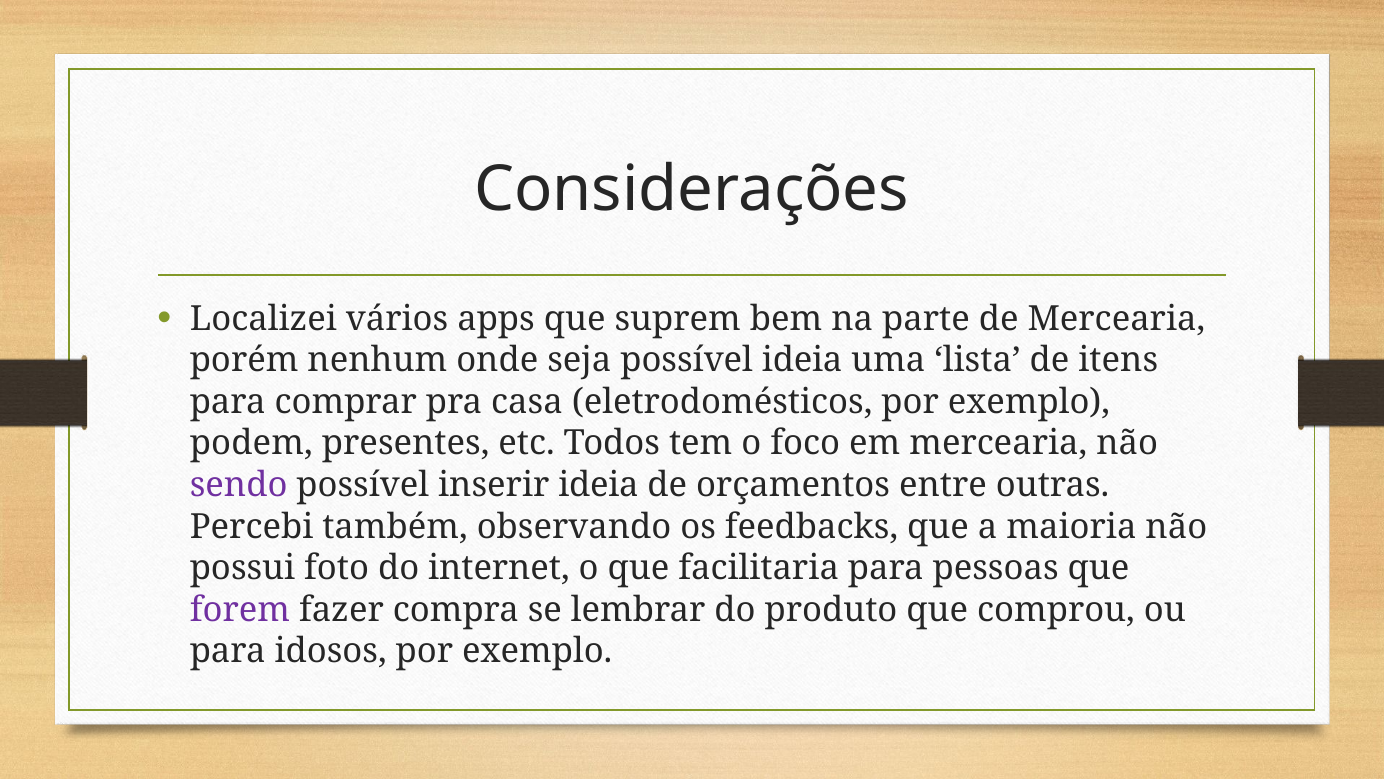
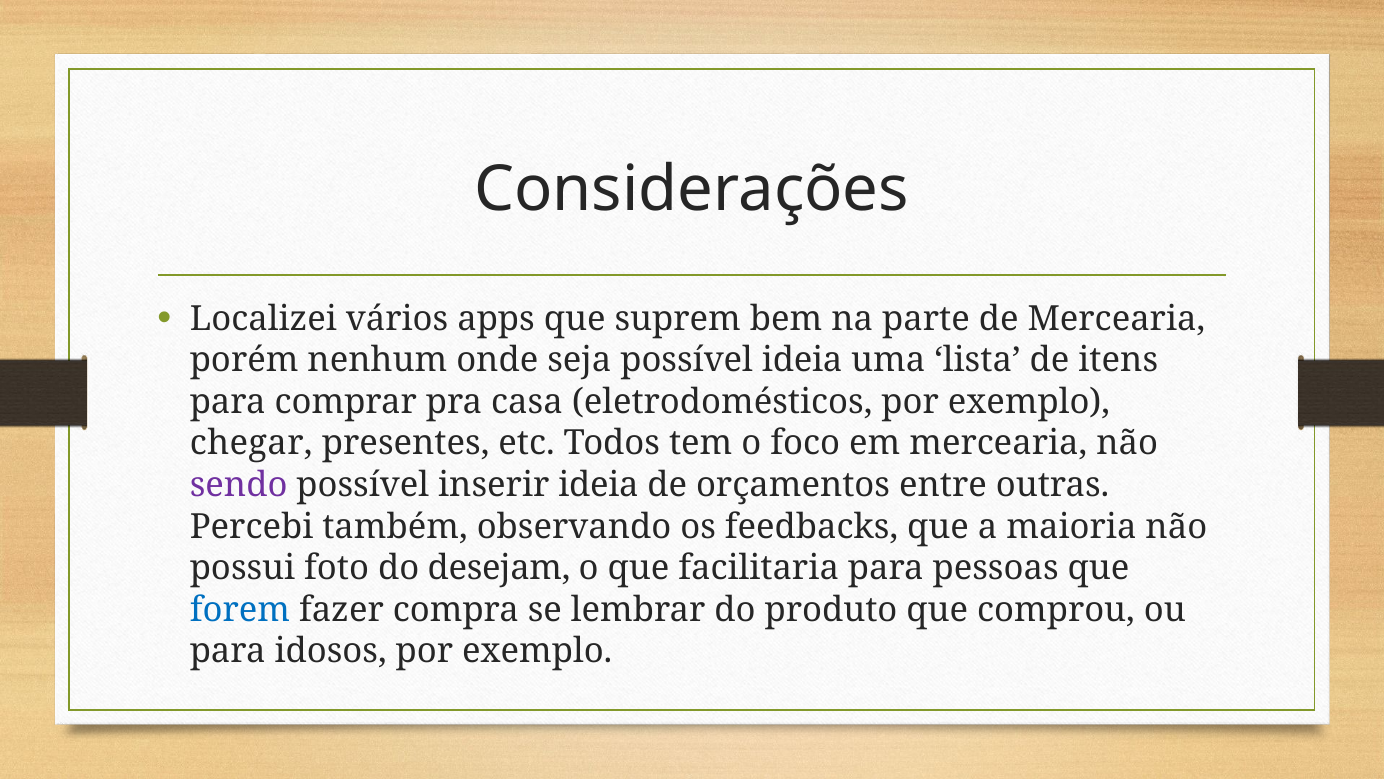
podem: podem -> chegar
internet: internet -> desejam
forem colour: purple -> blue
